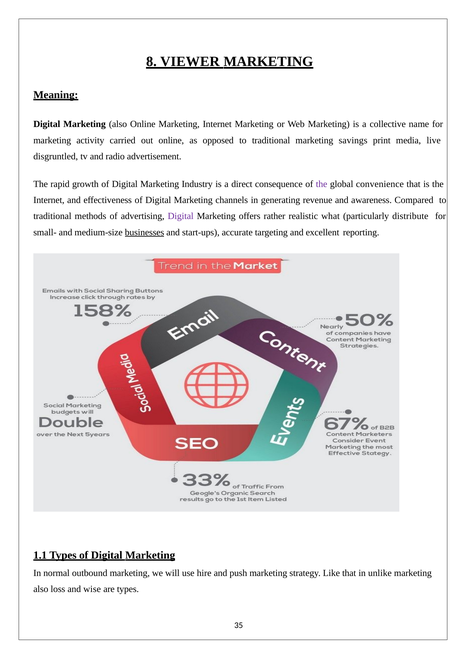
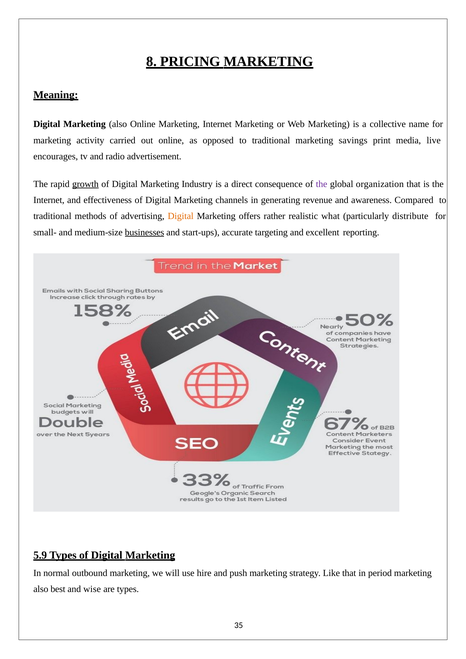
VIEWER: VIEWER -> PRICING
disgruntled: disgruntled -> encourages
growth underline: none -> present
convenience: convenience -> organization
Digital at (181, 216) colour: purple -> orange
1.1: 1.1 -> 5.9
unlike: unlike -> period
loss: loss -> best
